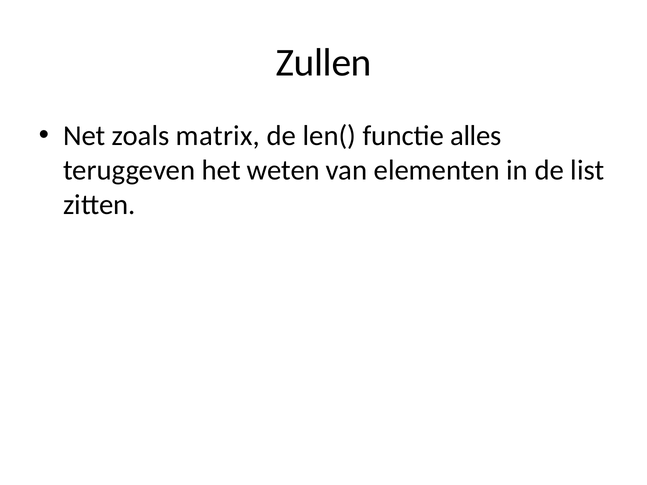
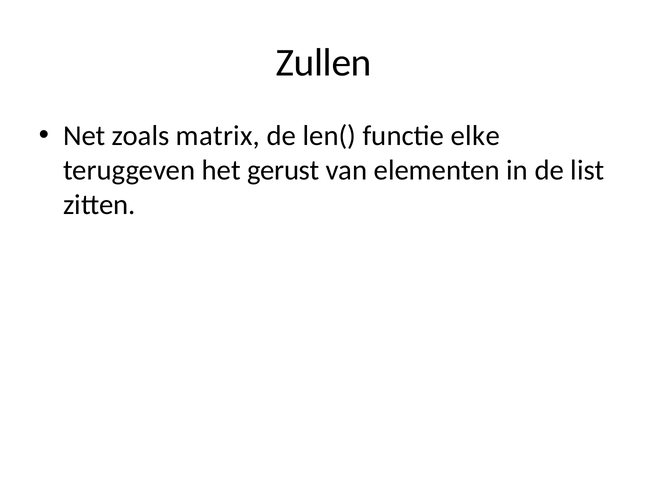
alles: alles -> elke
weten: weten -> gerust
